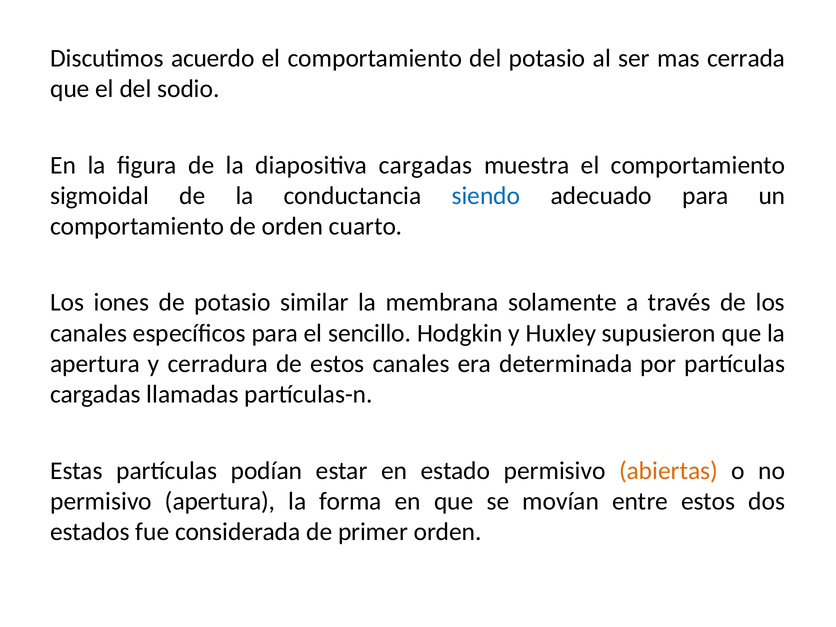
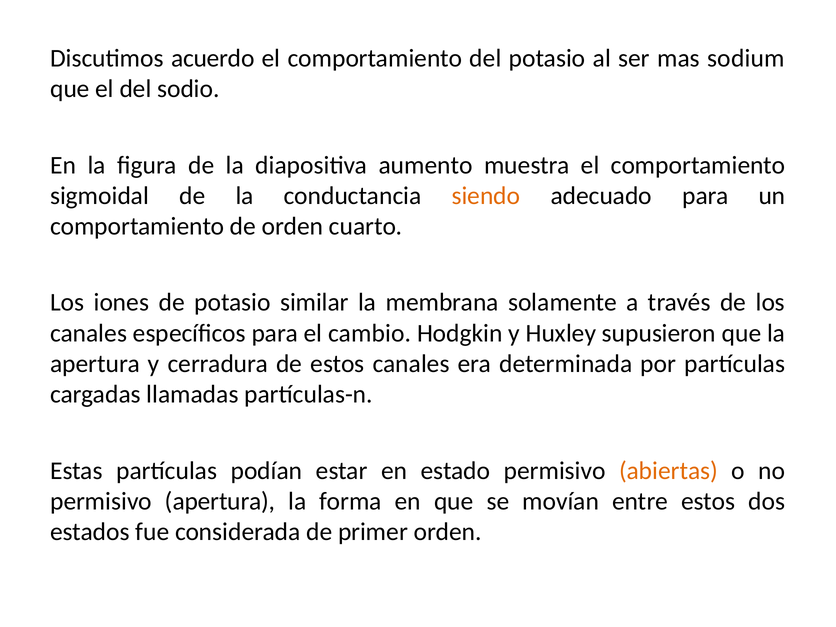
cerrada: cerrada -> sodium
diapositiva cargadas: cargadas -> aumento
siendo colour: blue -> orange
sencillo: sencillo -> cambio
